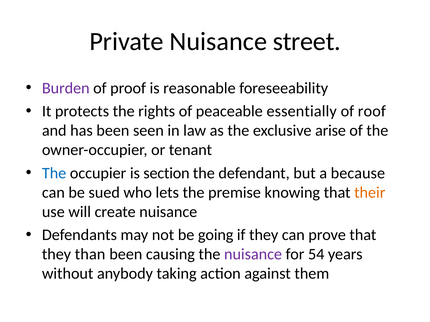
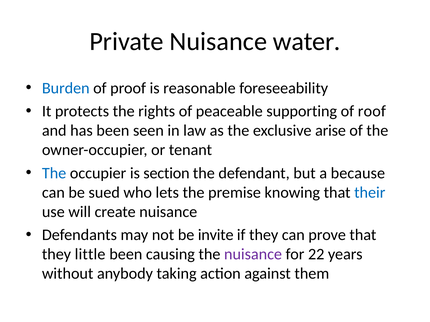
street: street -> water
Burden colour: purple -> blue
essentially: essentially -> supporting
their colour: orange -> blue
going: going -> invite
than: than -> little
54: 54 -> 22
